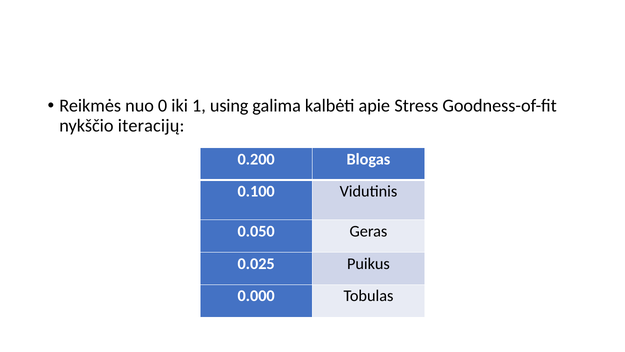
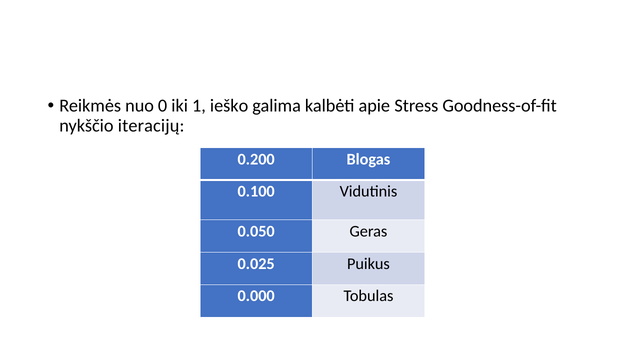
using: using -> ieško
